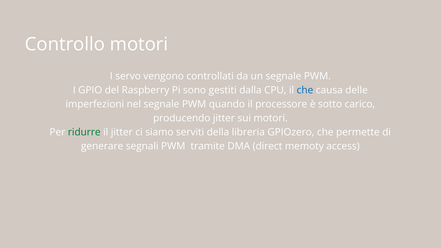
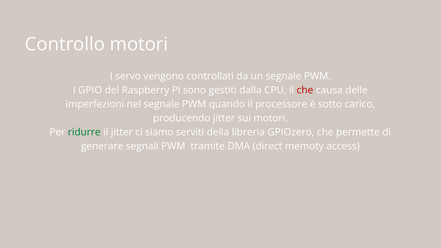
che at (305, 90) colour: blue -> red
